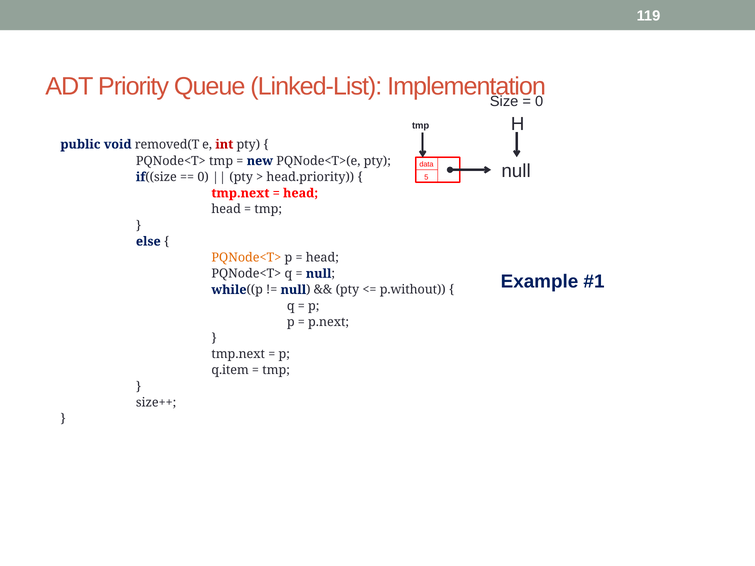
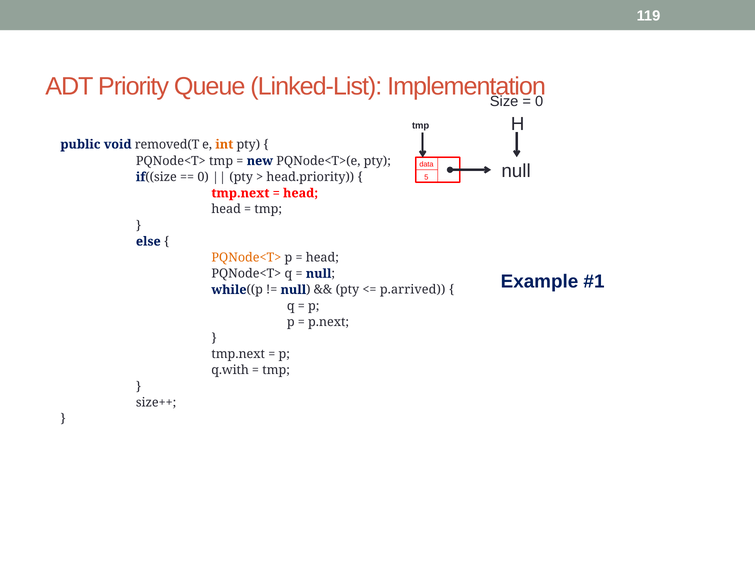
int colour: red -> orange
p.without: p.without -> p.arrived
q.item: q.item -> q.with
